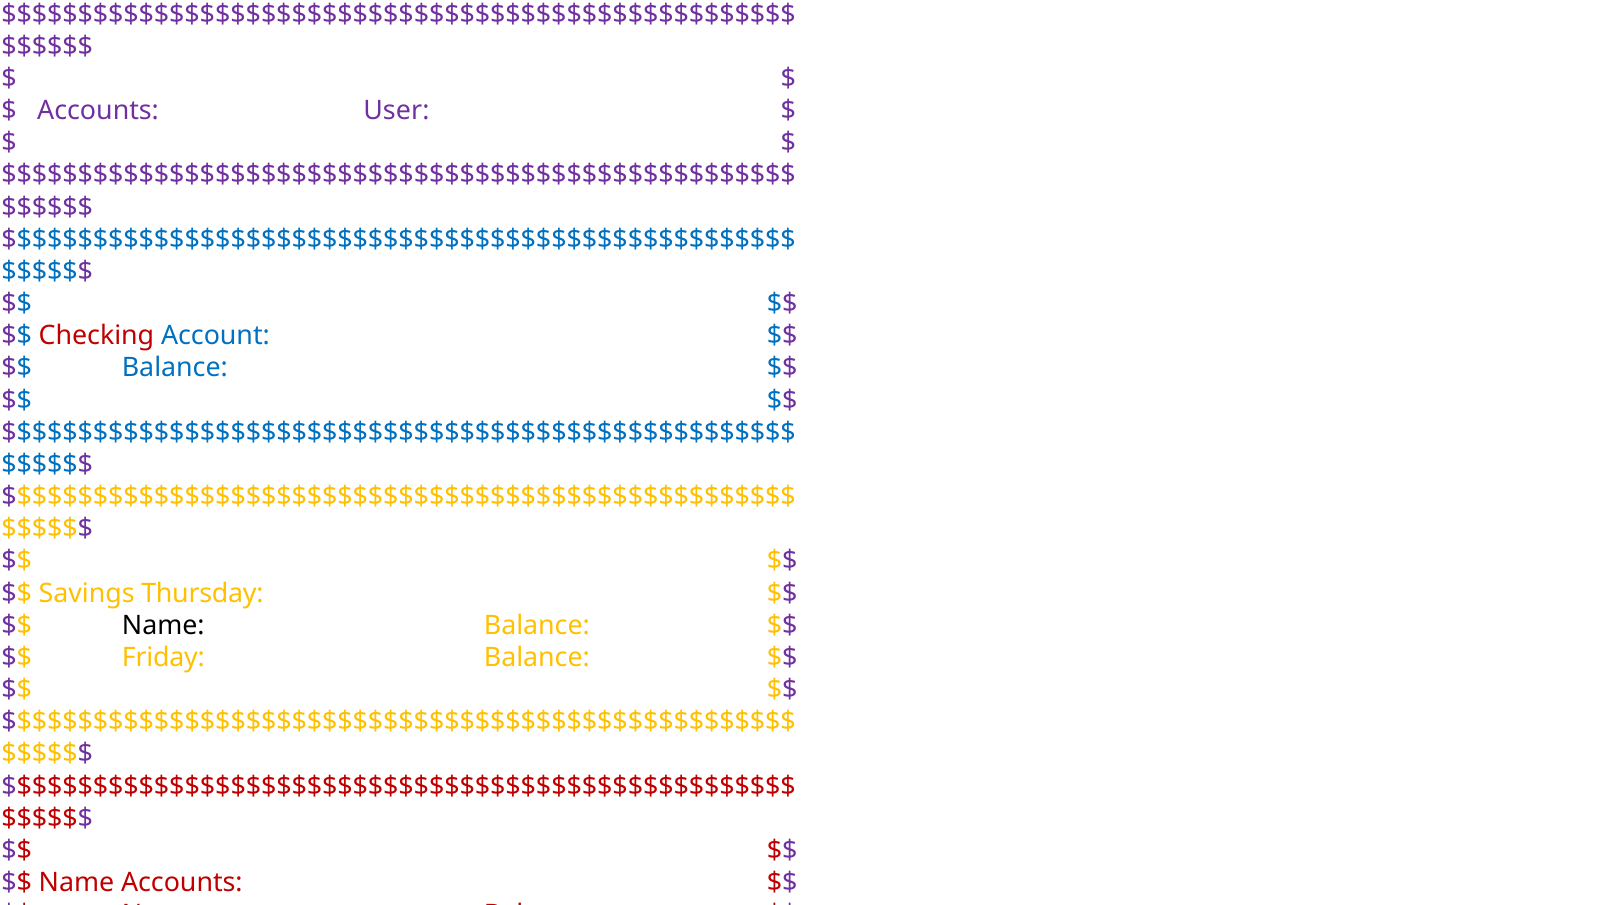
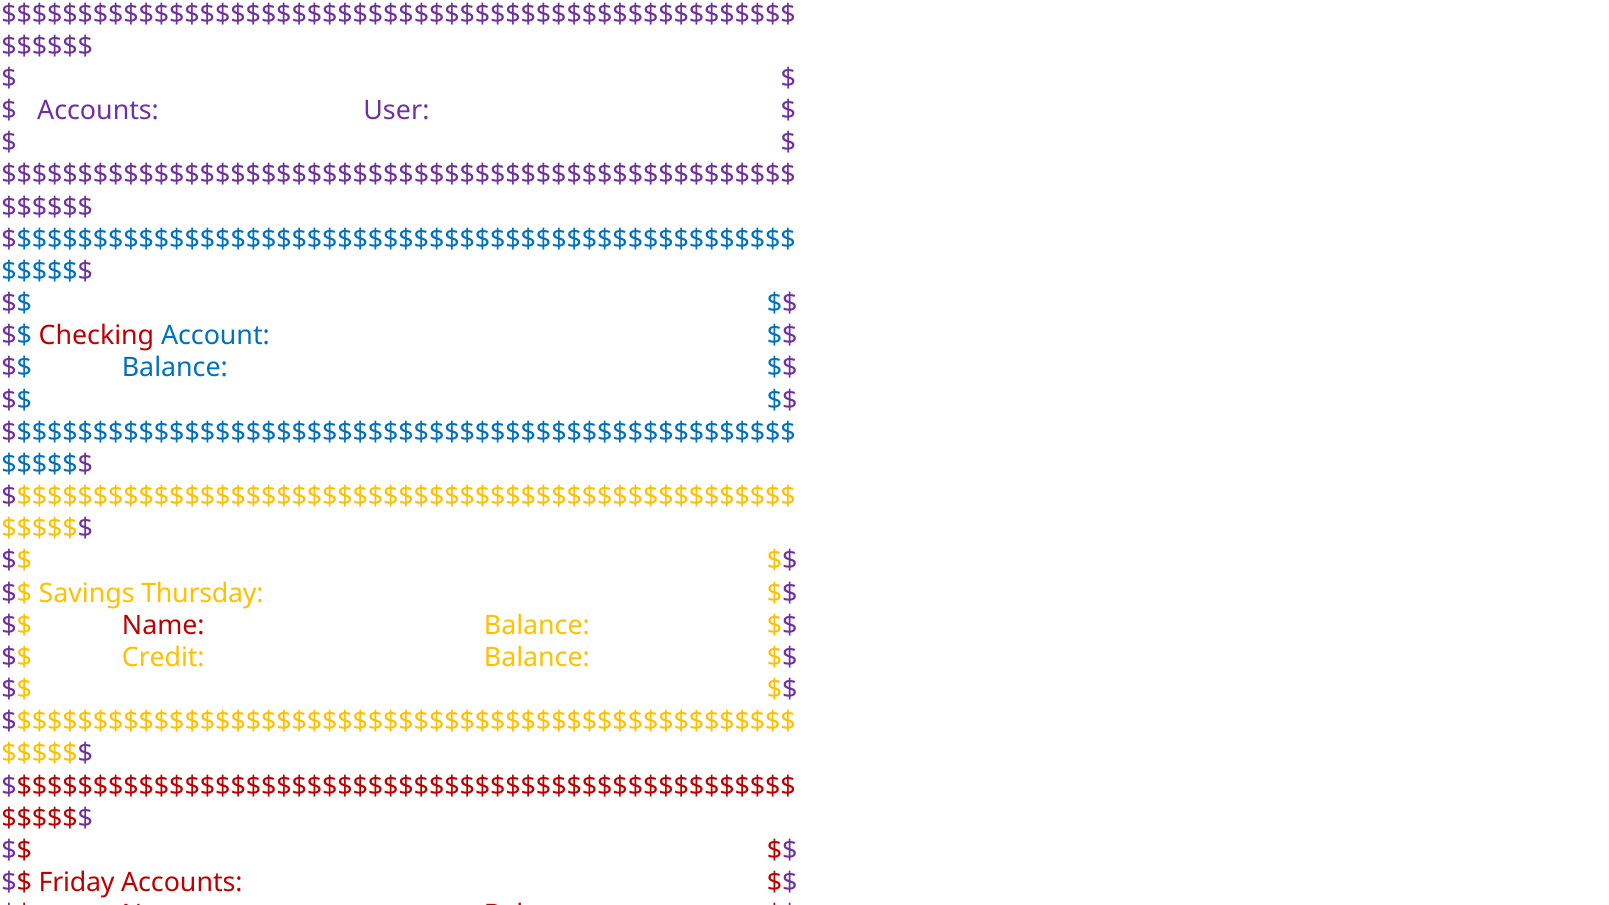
Name at (163, 625) colour: black -> red
Friday: Friday -> Credit
Name at (76, 883): Name -> Friday
